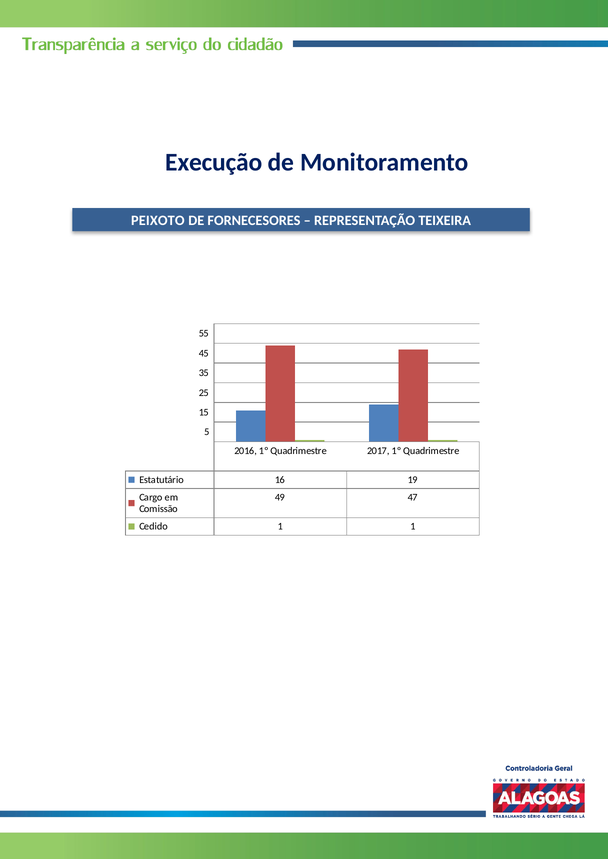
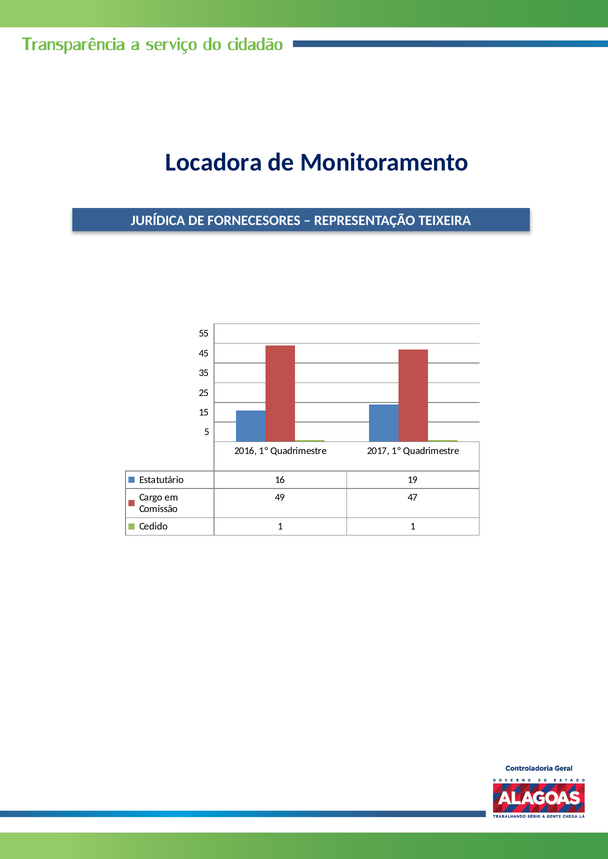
Execução: Execução -> Locadora
PEIXOTO: PEIXOTO -> JURÍDICA
